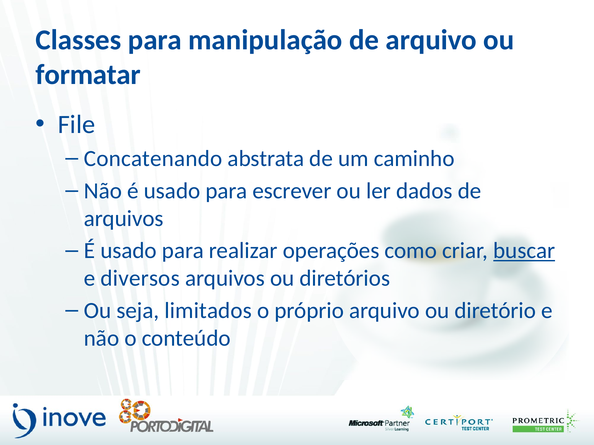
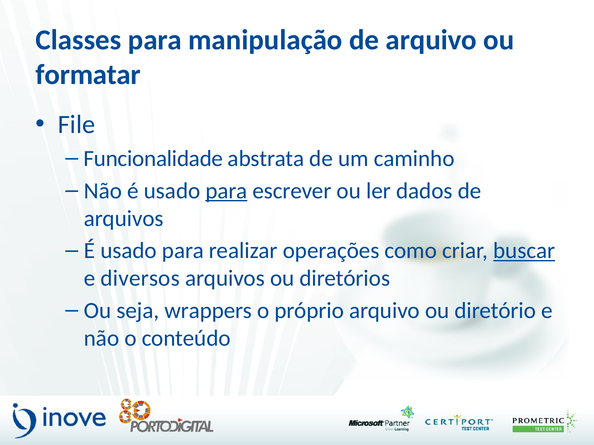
Concatenando: Concatenando -> Funcionalidade
para at (226, 191) underline: none -> present
limitados: limitados -> wrappers
